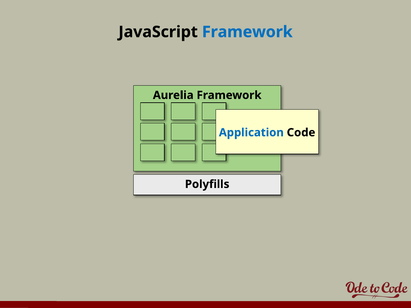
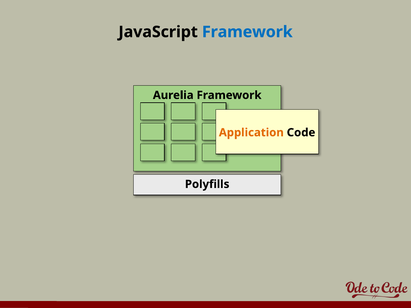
Application colour: blue -> orange
